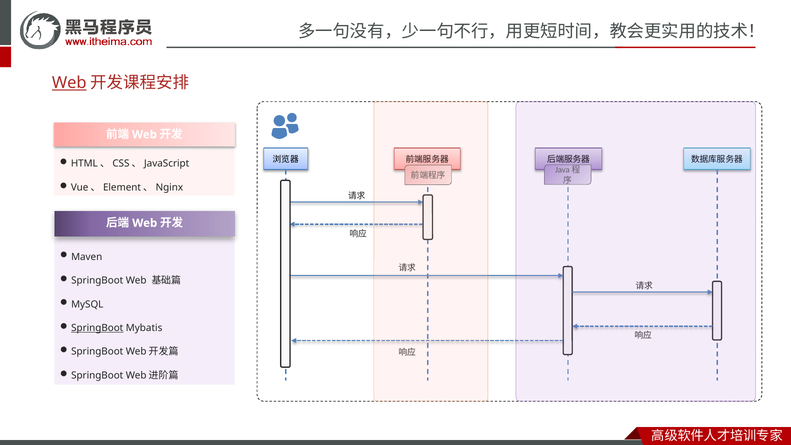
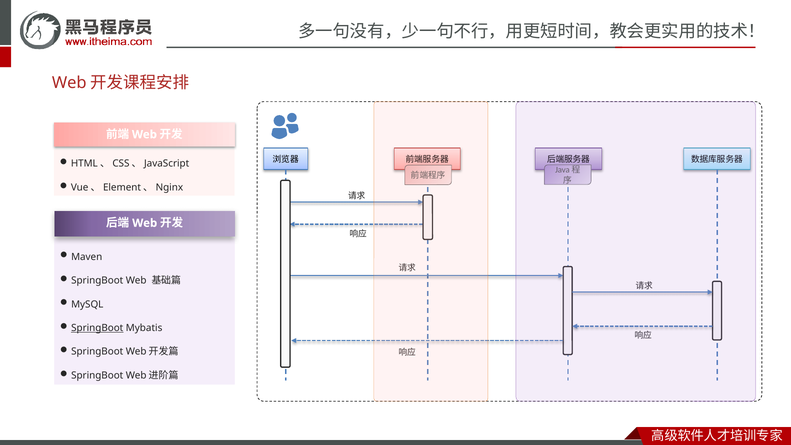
Web at (69, 83) underline: present -> none
